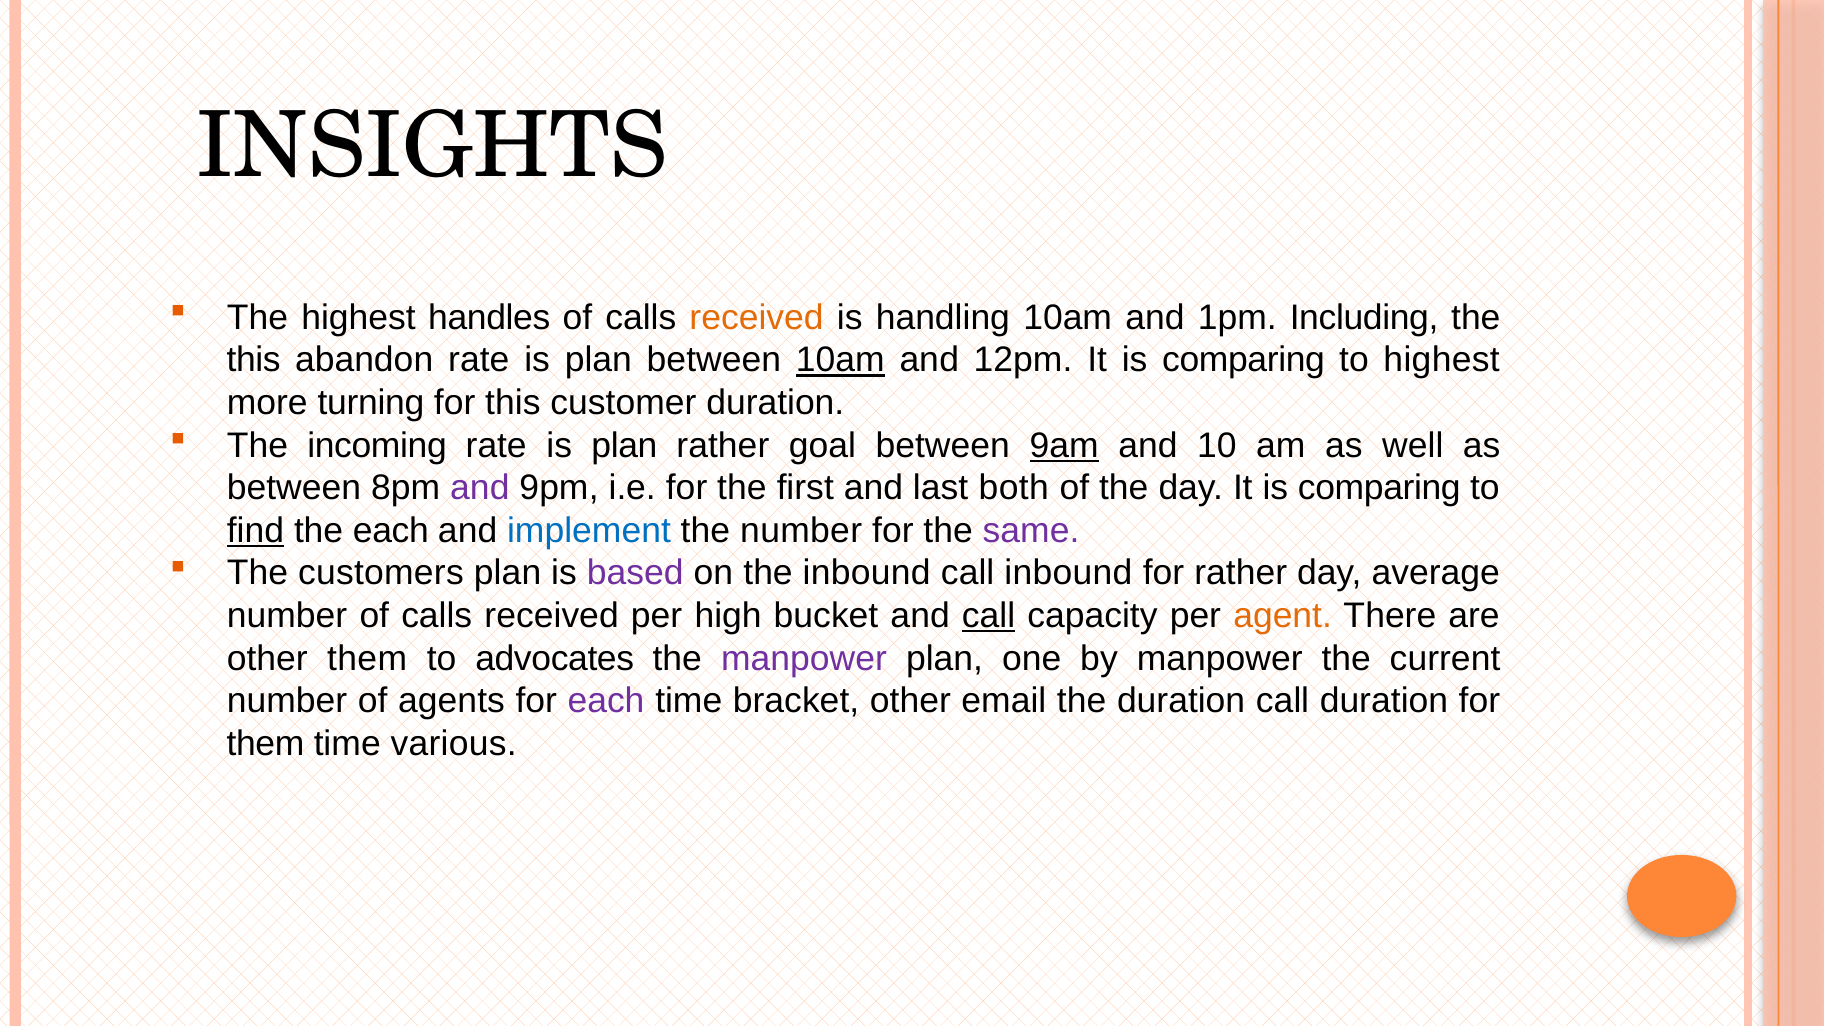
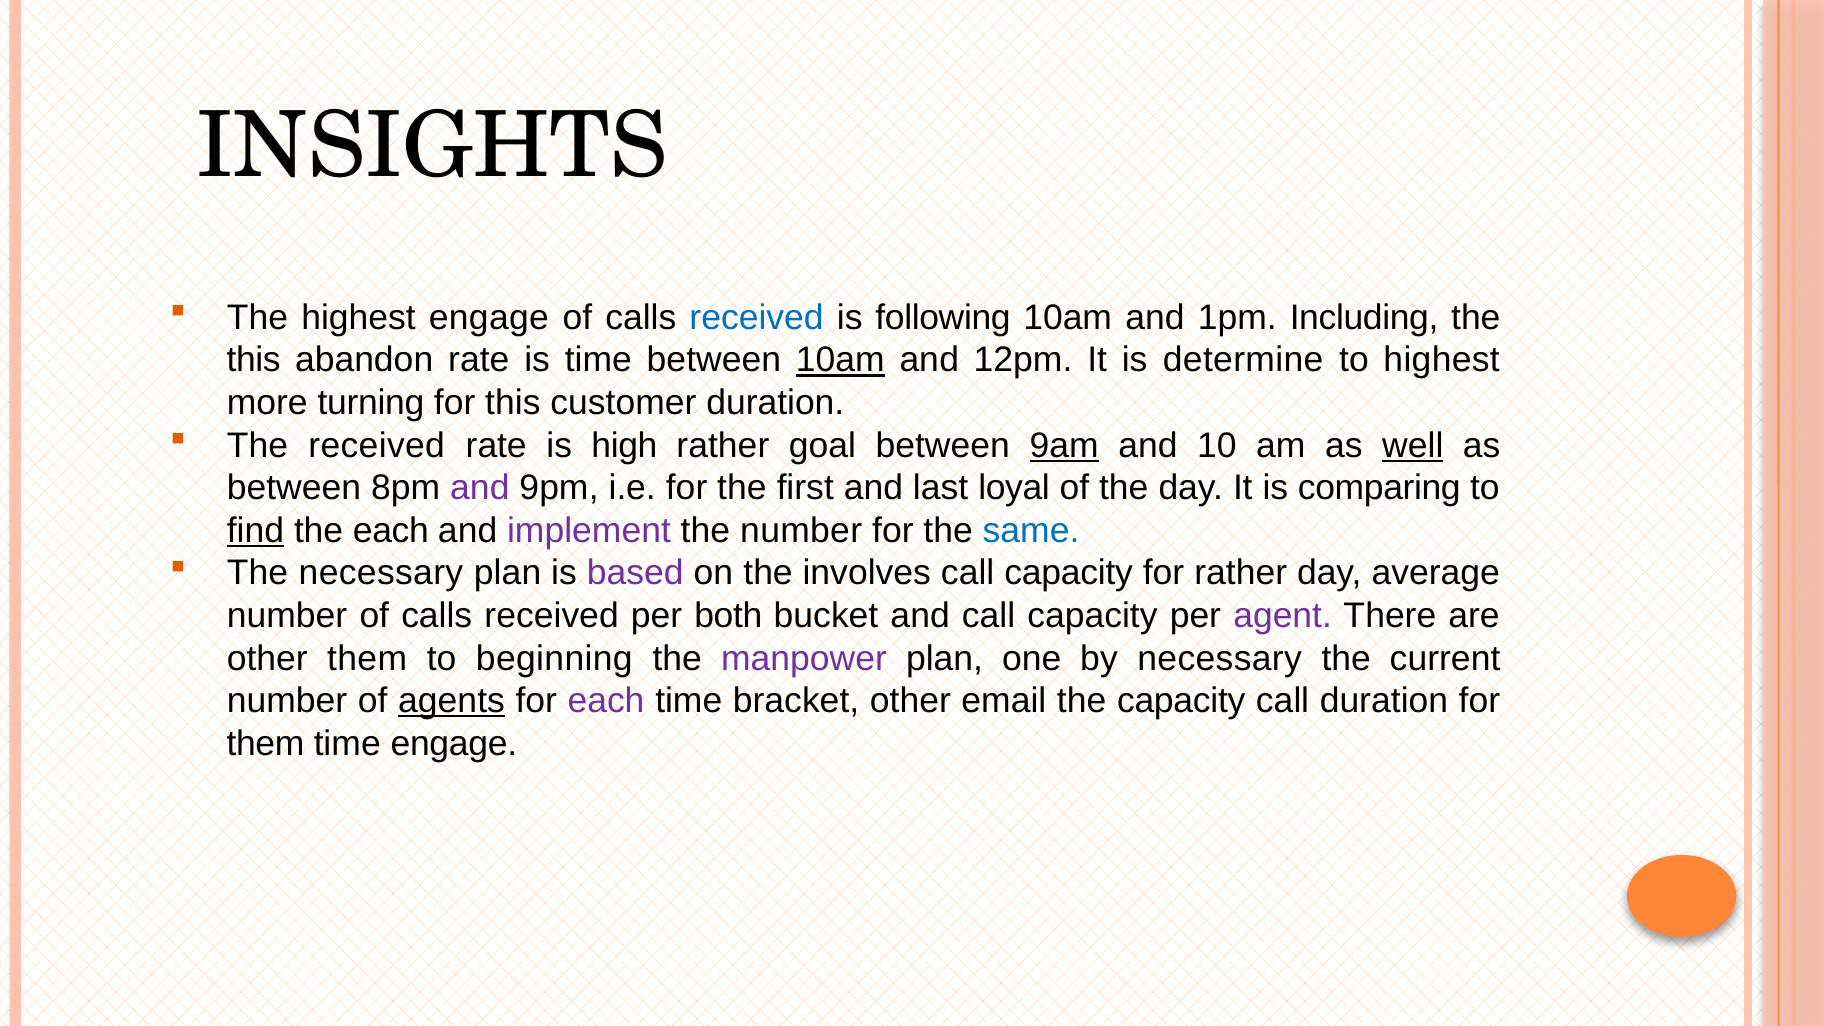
highest handles: handles -> engage
received at (757, 318) colour: orange -> blue
handling: handling -> following
abandon rate is plan: plan -> time
12pm It is comparing: comparing -> determine
The incoming: incoming -> received
plan at (624, 445): plan -> high
well underline: none -> present
both: both -> loyal
implement colour: blue -> purple
same colour: purple -> blue
The customers: customers -> necessary
the inbound: inbound -> involves
inbound at (1068, 573): inbound -> capacity
high: high -> both
call at (989, 616) underline: present -> none
agent colour: orange -> purple
advocates: advocates -> beginning
by manpower: manpower -> necessary
agents underline: none -> present
the duration: duration -> capacity
time various: various -> engage
